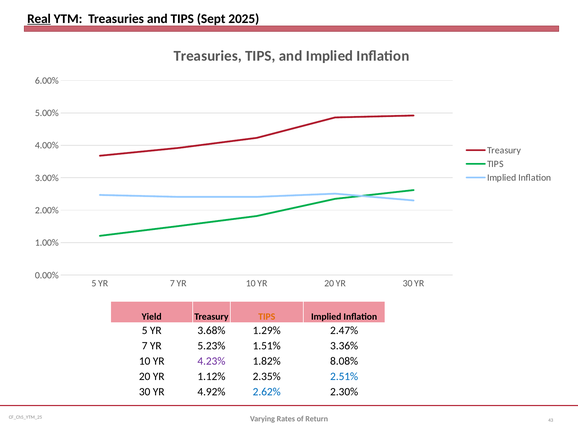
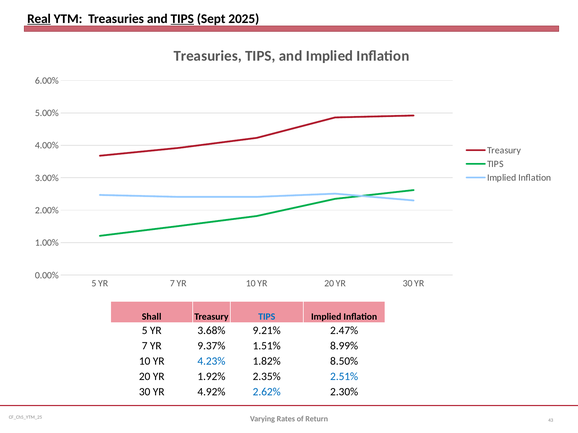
TIPS at (182, 19) underline: none -> present
Yield: Yield -> Shall
TIPS at (267, 317) colour: orange -> blue
1.29%: 1.29% -> 9.21%
5.23%: 5.23% -> 9.37%
3.36%: 3.36% -> 8.99%
4.23% colour: purple -> blue
8.08%: 8.08% -> 8.50%
1.12%: 1.12% -> 1.92%
